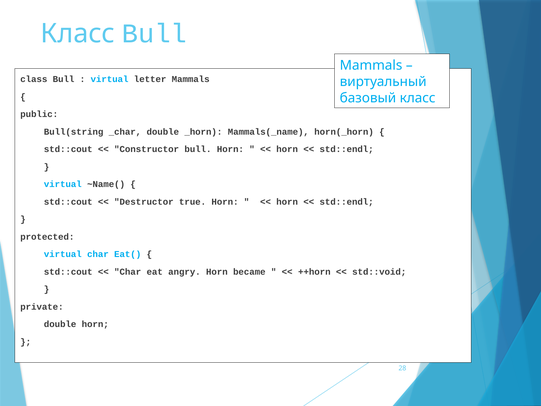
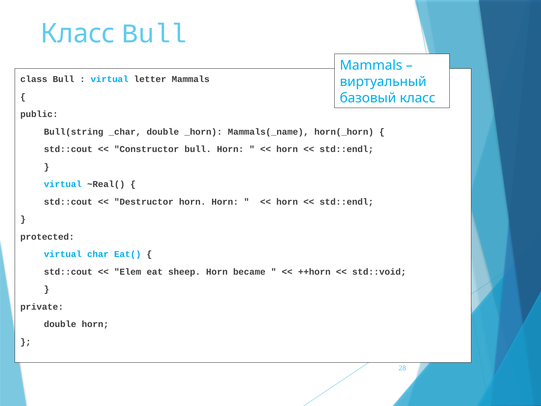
~Name(: ~Name( -> ~Real(
Destructor true: true -> horn
Char at (128, 272): Char -> Elem
angry: angry -> sheep
